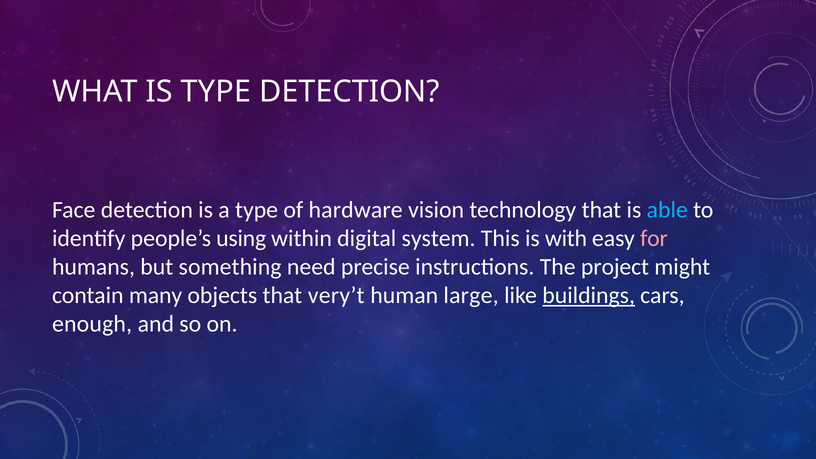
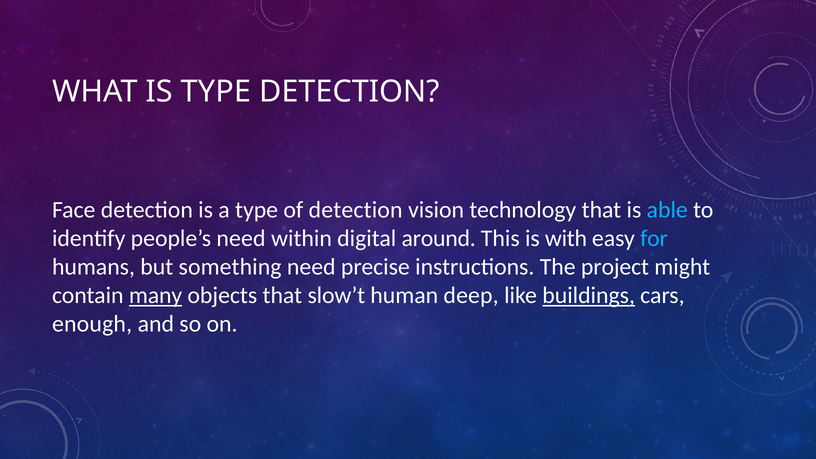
of hardware: hardware -> detection
people’s using: using -> need
system: system -> around
for colour: pink -> light blue
many underline: none -> present
very’t: very’t -> slow’t
large: large -> deep
